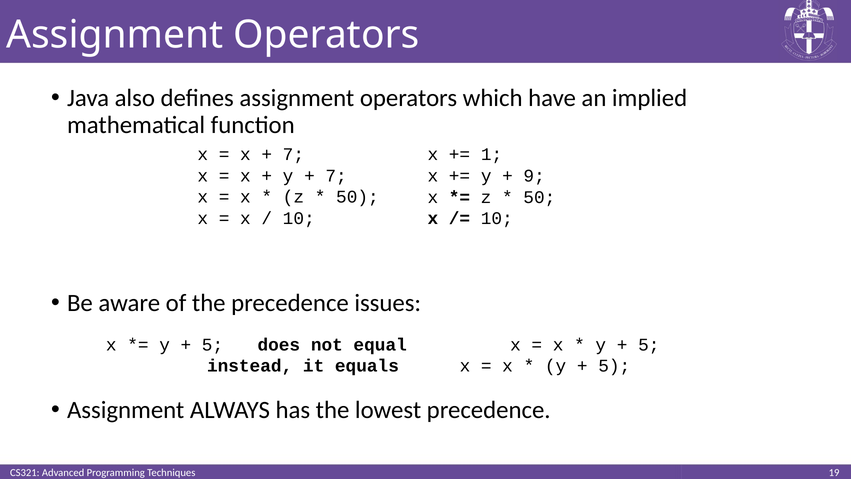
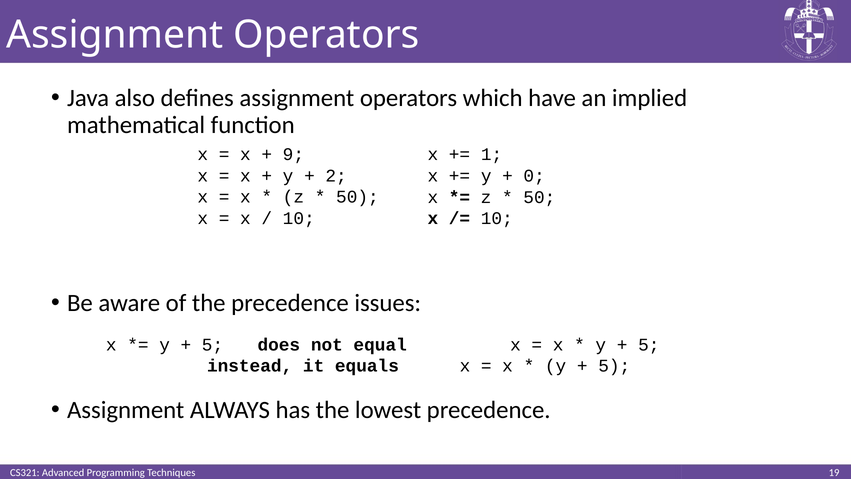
7 at (293, 154): 7 -> 9
7 at (336, 176): 7 -> 2
9: 9 -> 0
